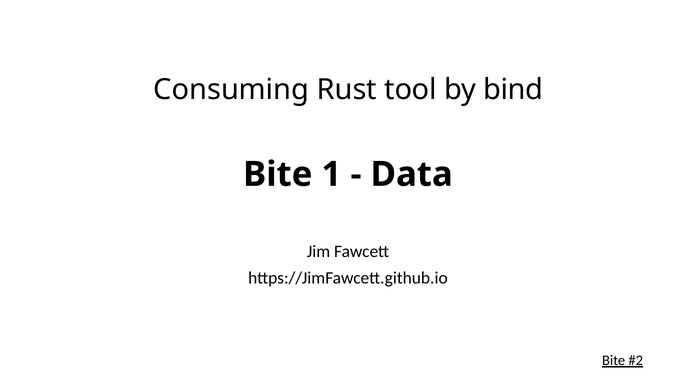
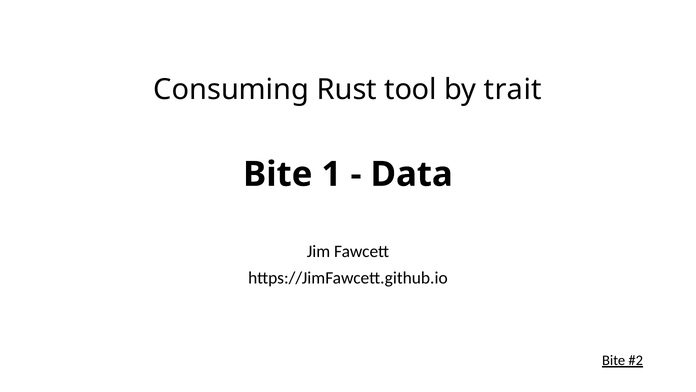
bind: bind -> trait
